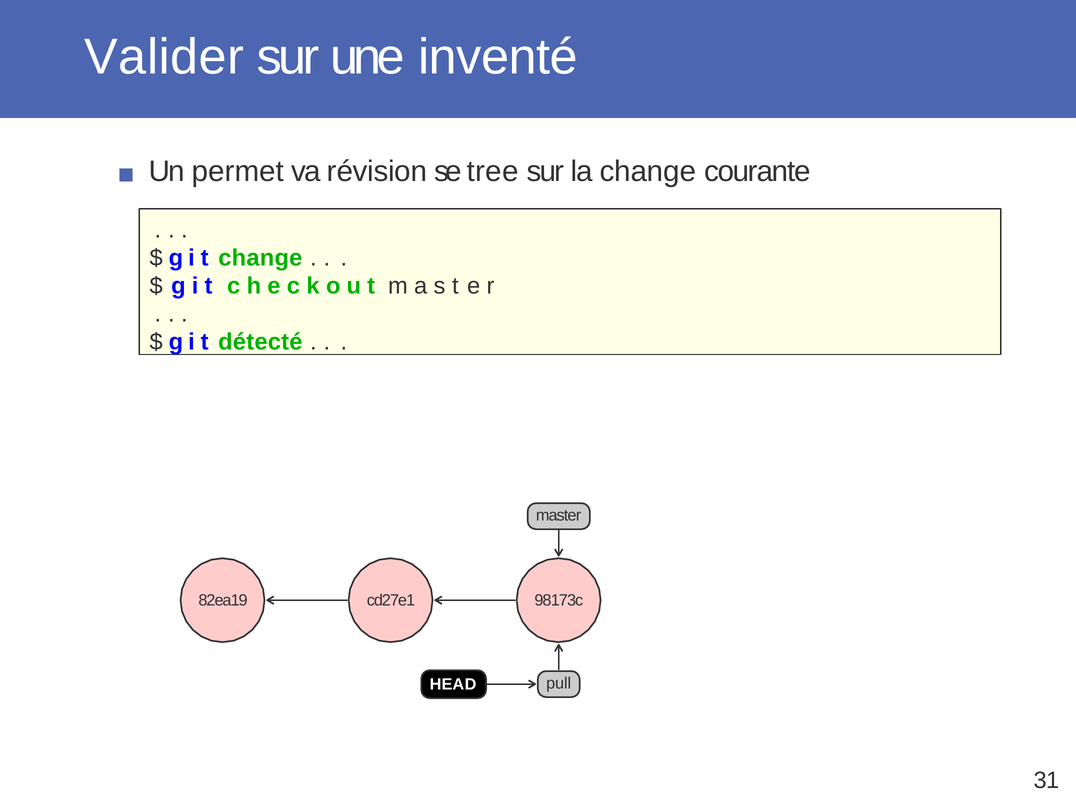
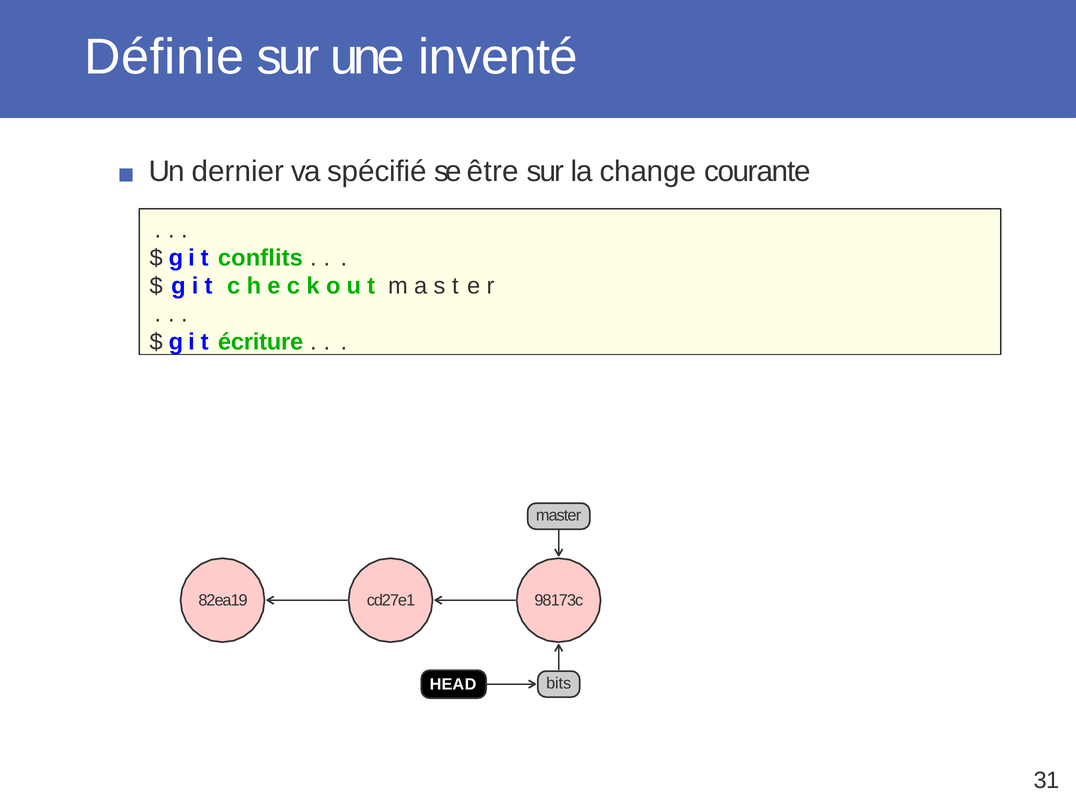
Valider: Valider -> Définie
permet: permet -> dernier
révision: révision -> spécifié
tree: tree -> être
t change: change -> conflits
détecté: détecté -> écriture
pull: pull -> bits
